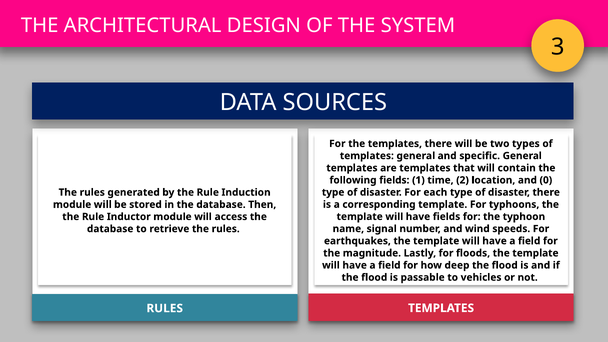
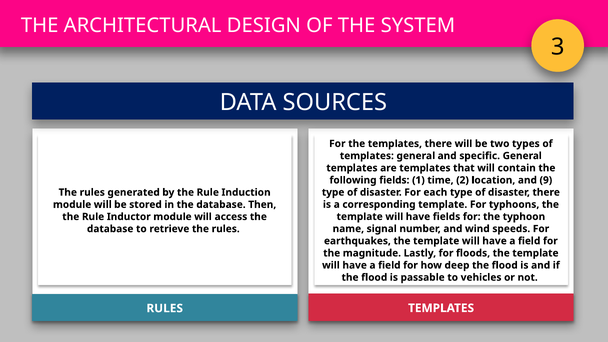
0: 0 -> 9
